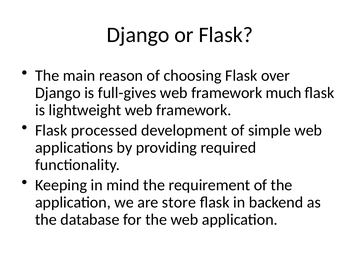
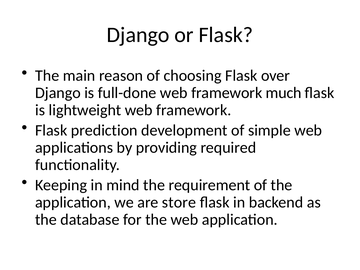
full-gives: full-gives -> full-done
processed: processed -> prediction
